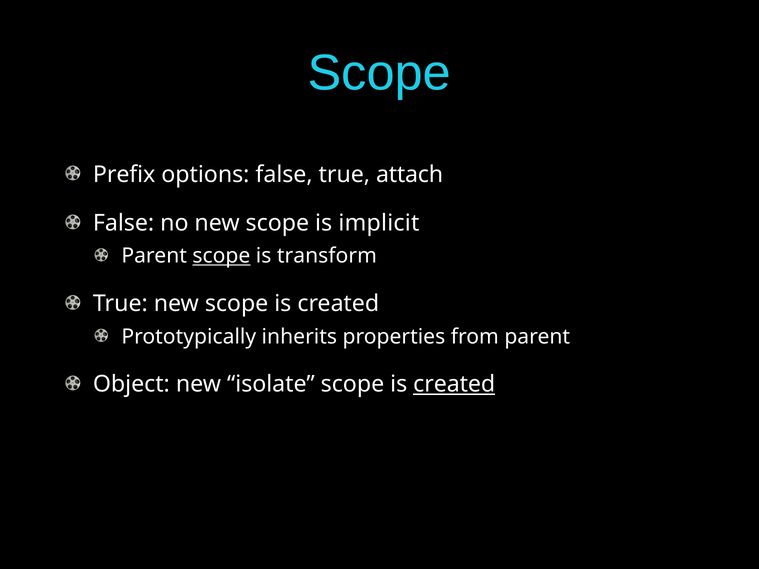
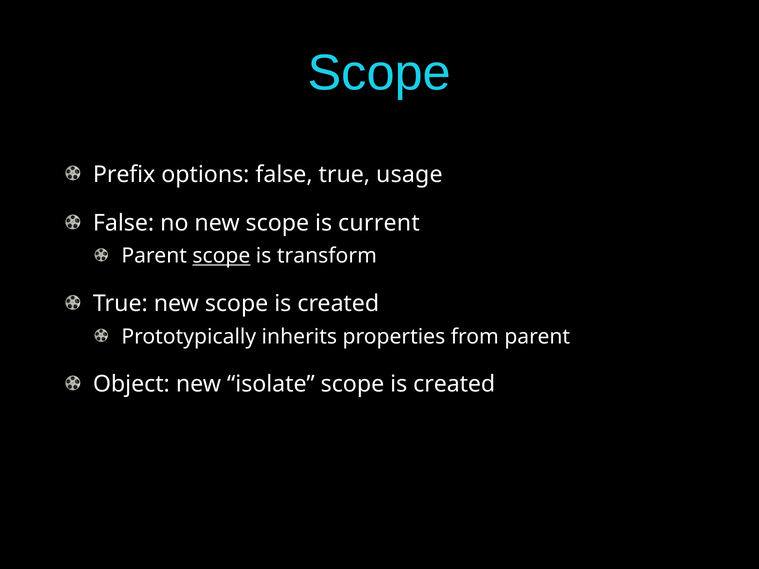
attach: attach -> usage
implicit: implicit -> current
created at (454, 385) underline: present -> none
